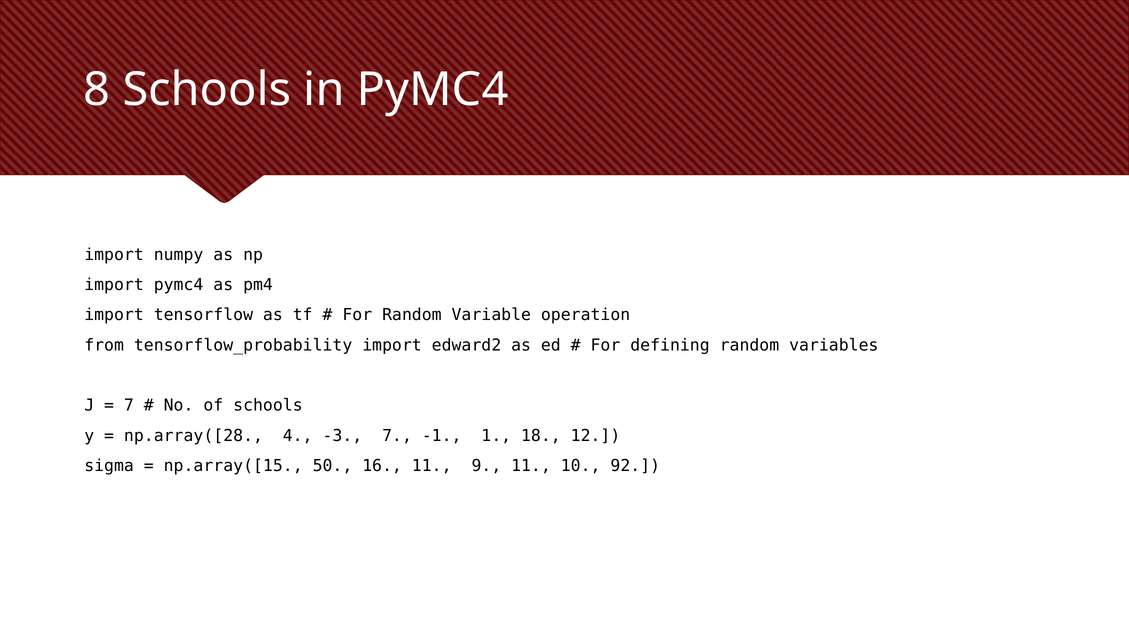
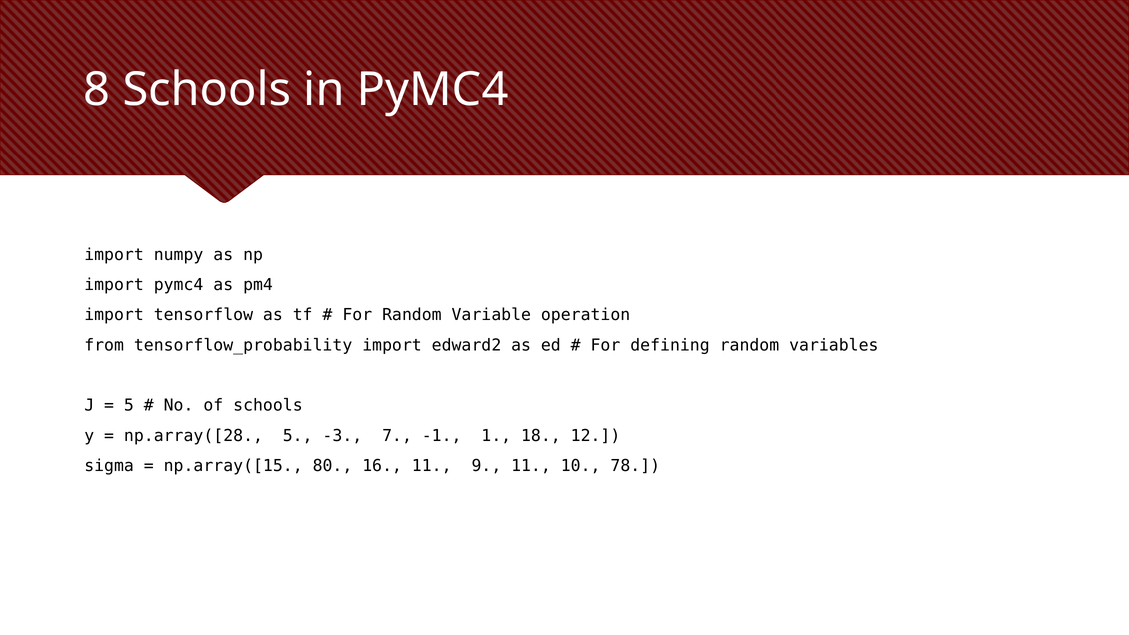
7 at (129, 405): 7 -> 5
np.array([28 4: 4 -> 5
50: 50 -> 80
92: 92 -> 78
